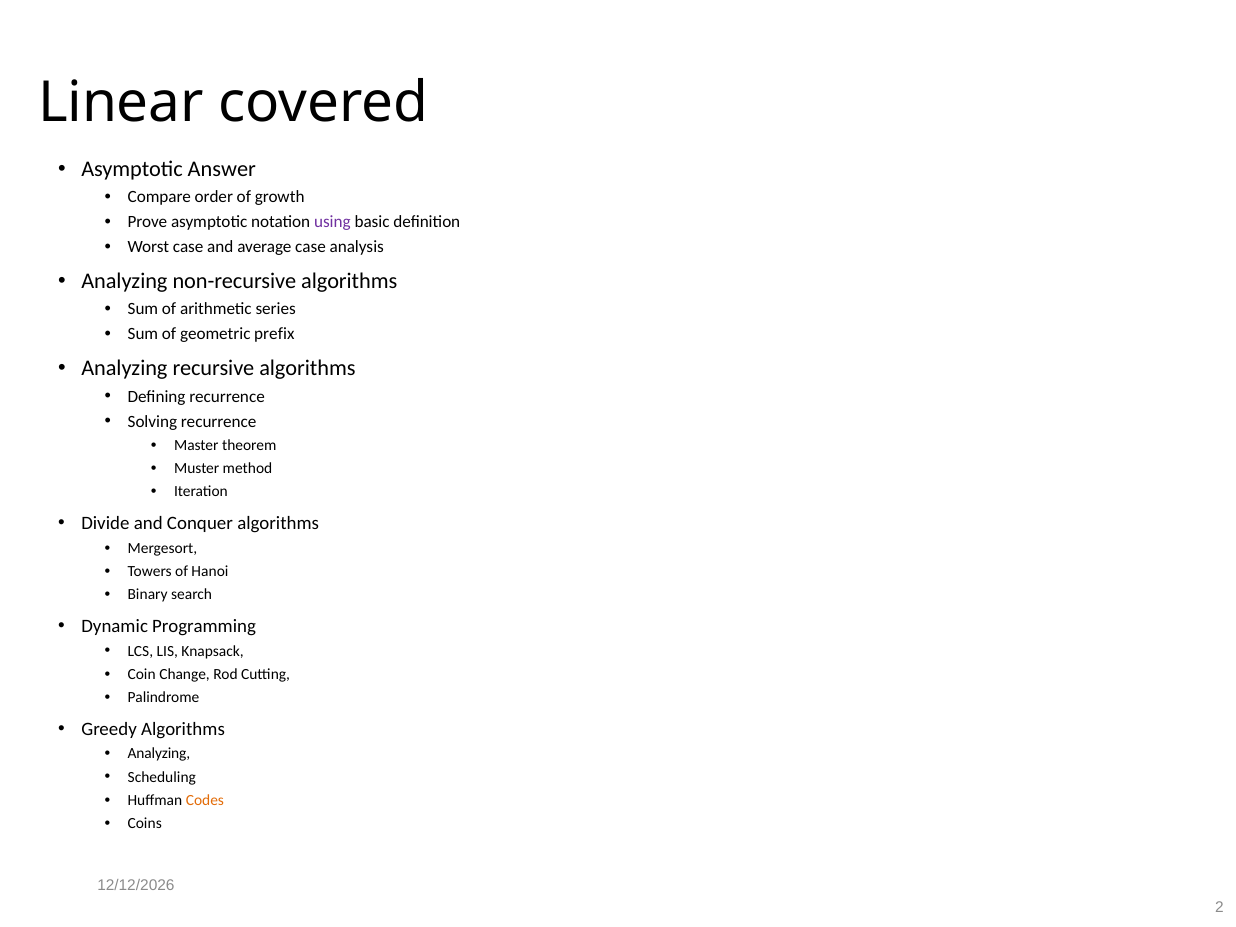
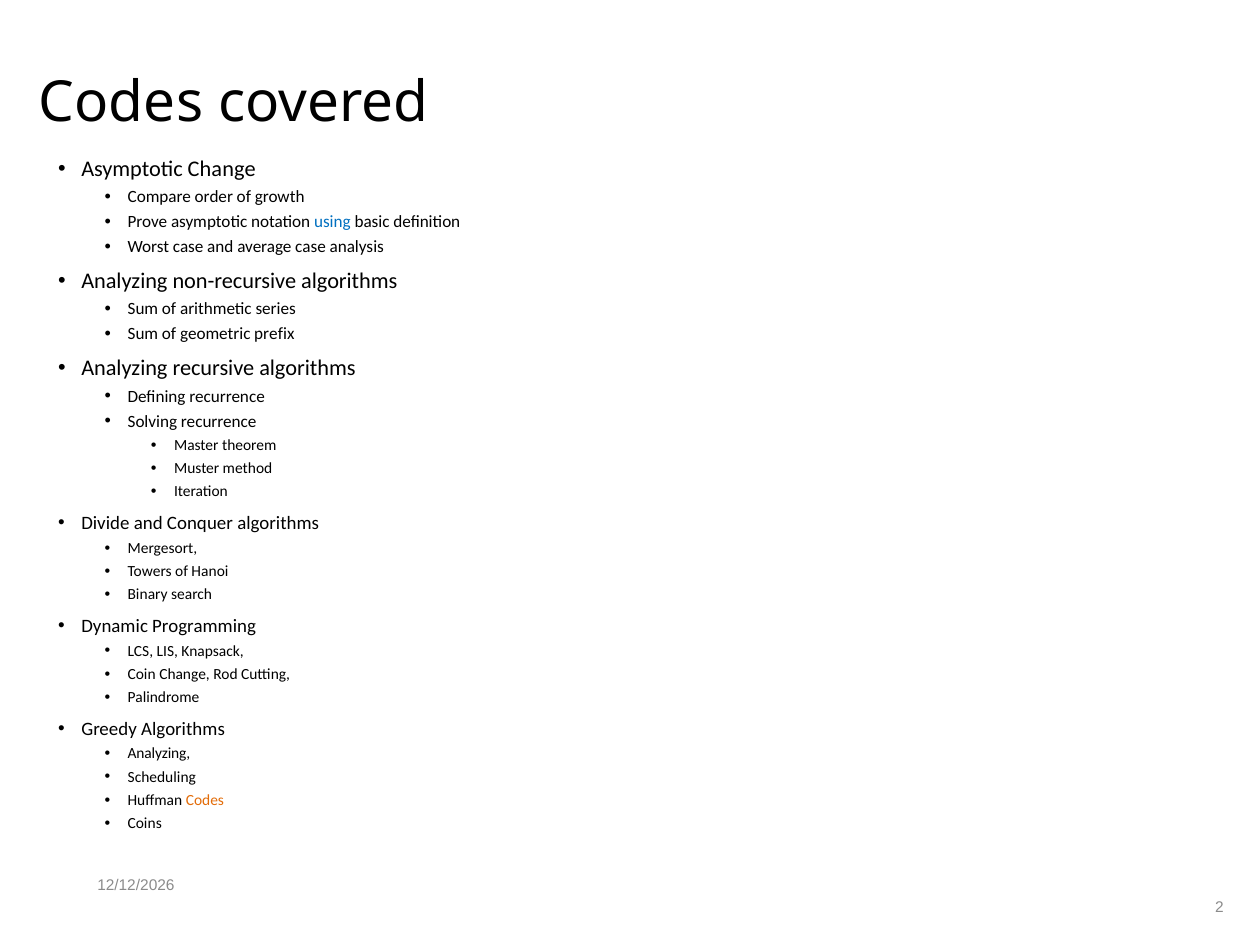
Linear at (121, 103): Linear -> Codes
Asymptotic Answer: Answer -> Change
using colour: purple -> blue
